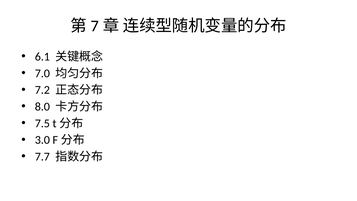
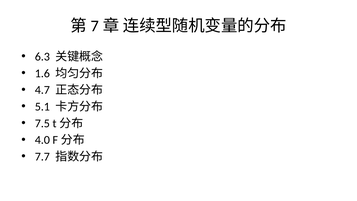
6.1: 6.1 -> 6.3
7.0: 7.0 -> 1.6
7.2: 7.2 -> 4.7
8.0: 8.0 -> 5.1
3.0: 3.0 -> 4.0
